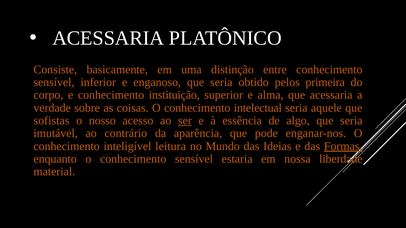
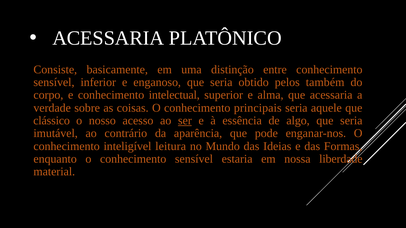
primeira: primeira -> também
instituição: instituição -> intelectual
intelectual: intelectual -> principais
sofistas: sofistas -> clássico
Formas underline: present -> none
